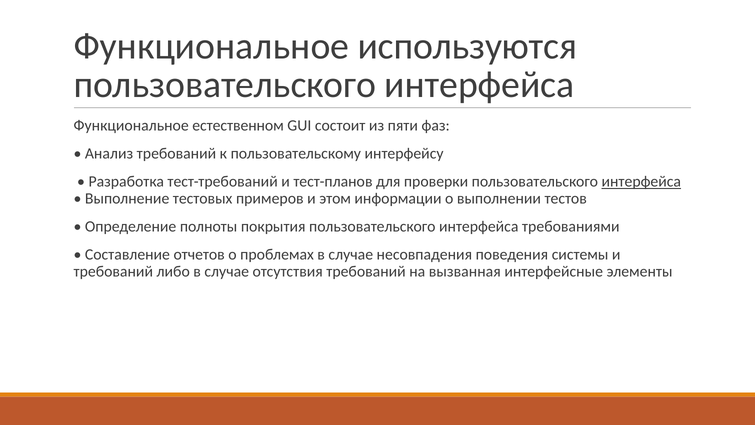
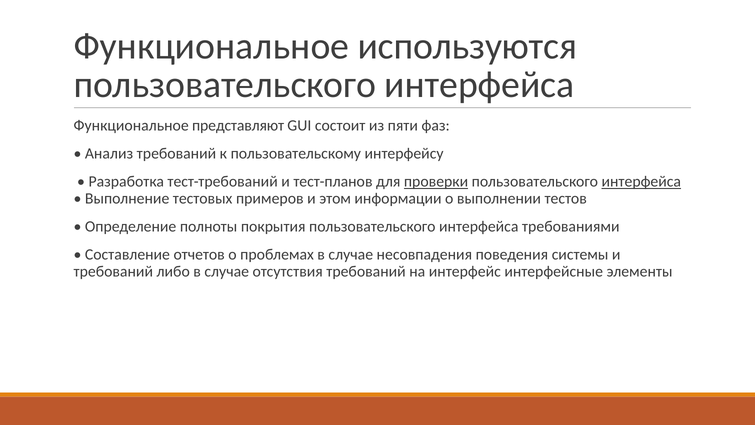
естественном: естественном -> представляют
проверки underline: none -> present
вызванная: вызванная -> интерфейс
